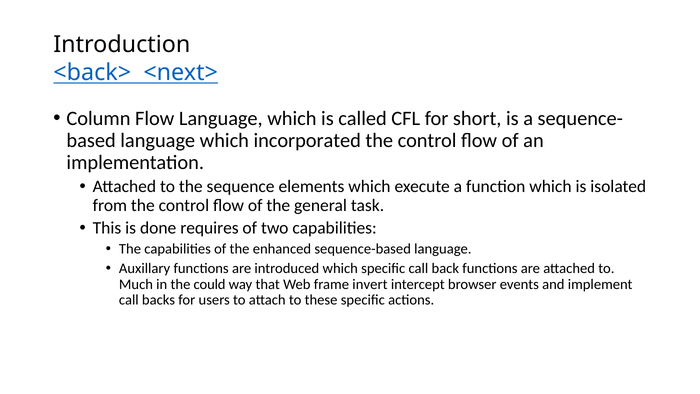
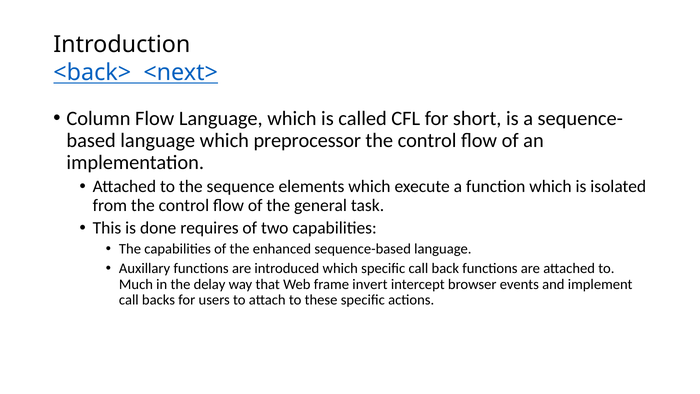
incorporated: incorporated -> preprocessor
could: could -> delay
